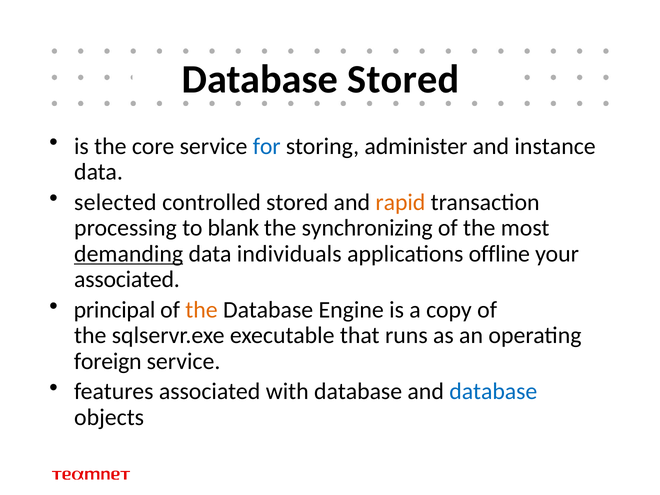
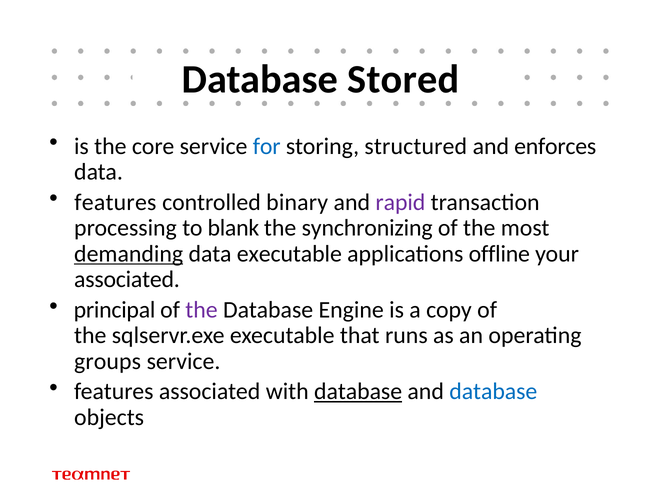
administer: administer -> structured
instance: instance -> enforces
selected at (115, 202): selected -> features
controlled stored: stored -> binary
rapid colour: orange -> purple
data individuals: individuals -> executable
the at (201, 310) colour: orange -> purple
foreign: foreign -> groups
database at (358, 392) underline: none -> present
